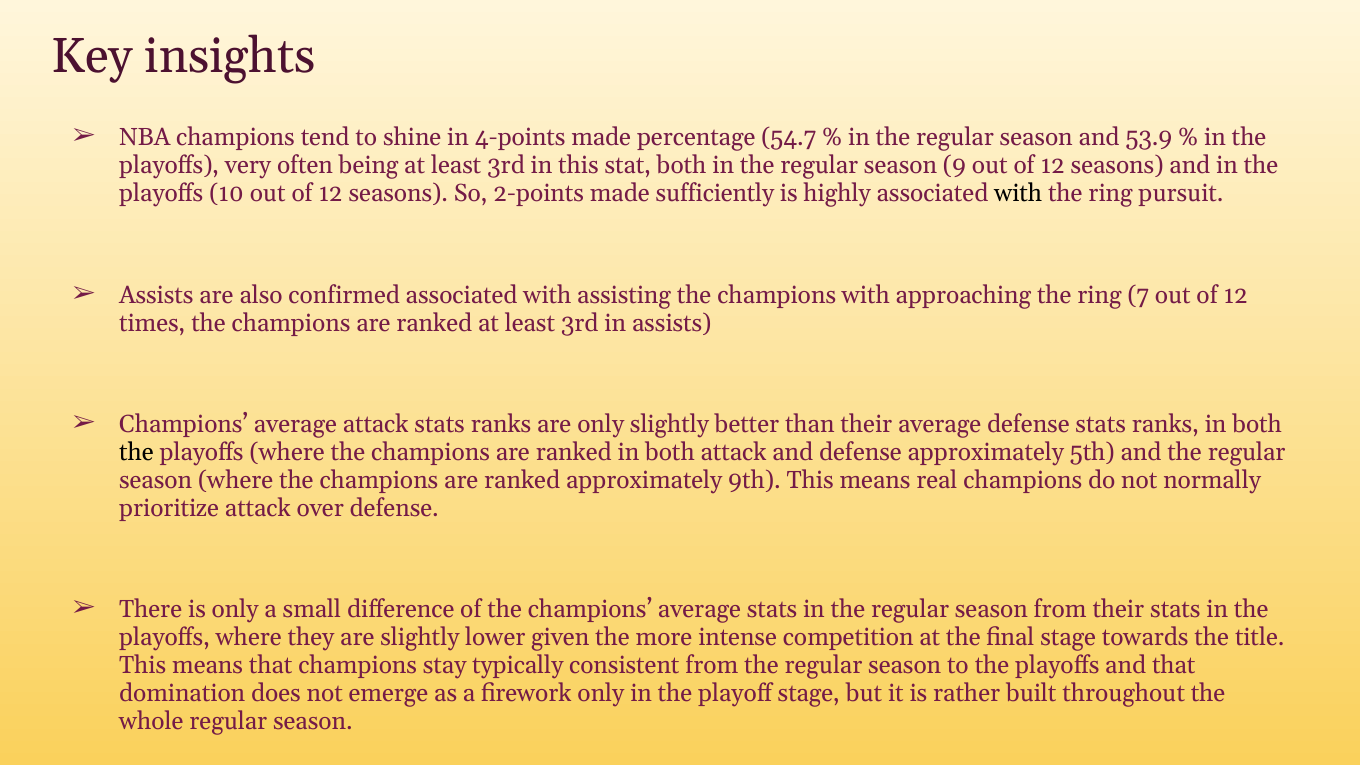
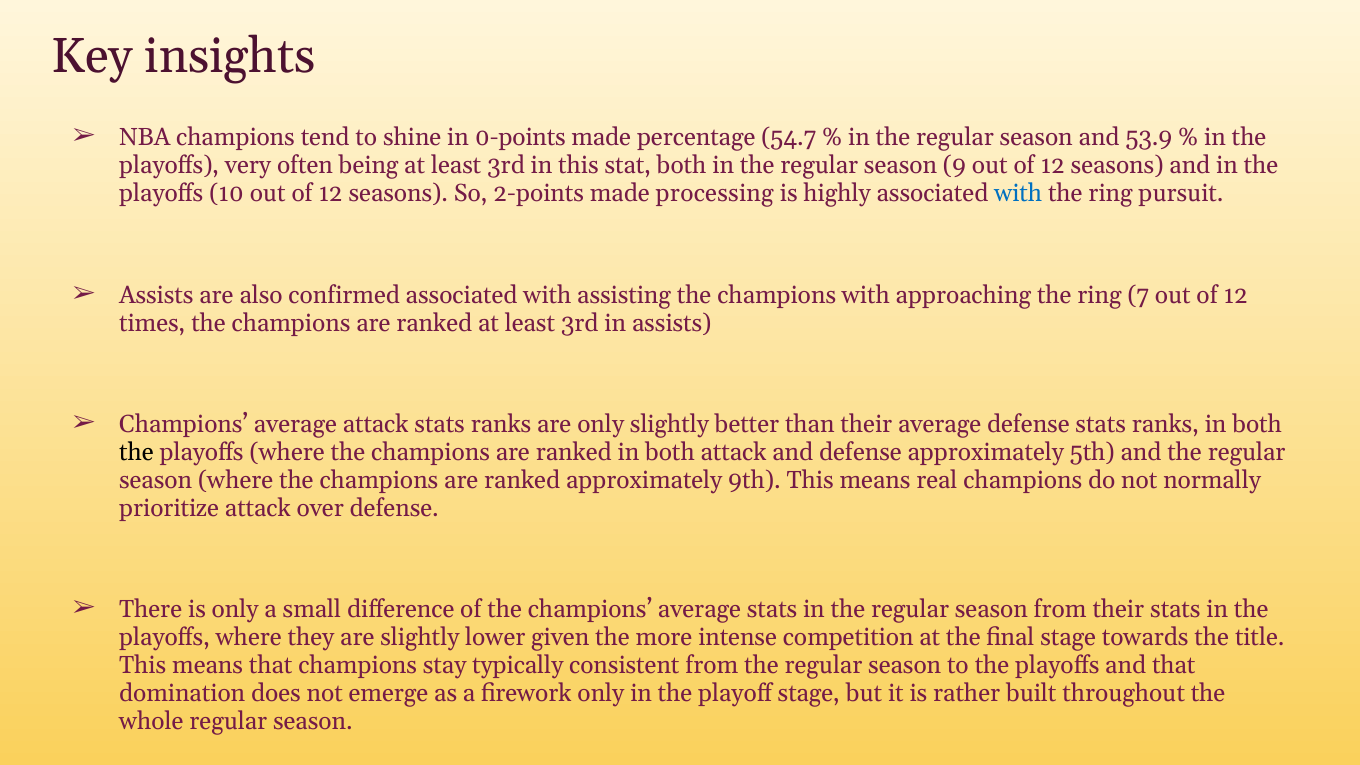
4-points: 4-points -> 0-points
sufficiently: sufficiently -> processing
with at (1018, 194) colour: black -> blue
